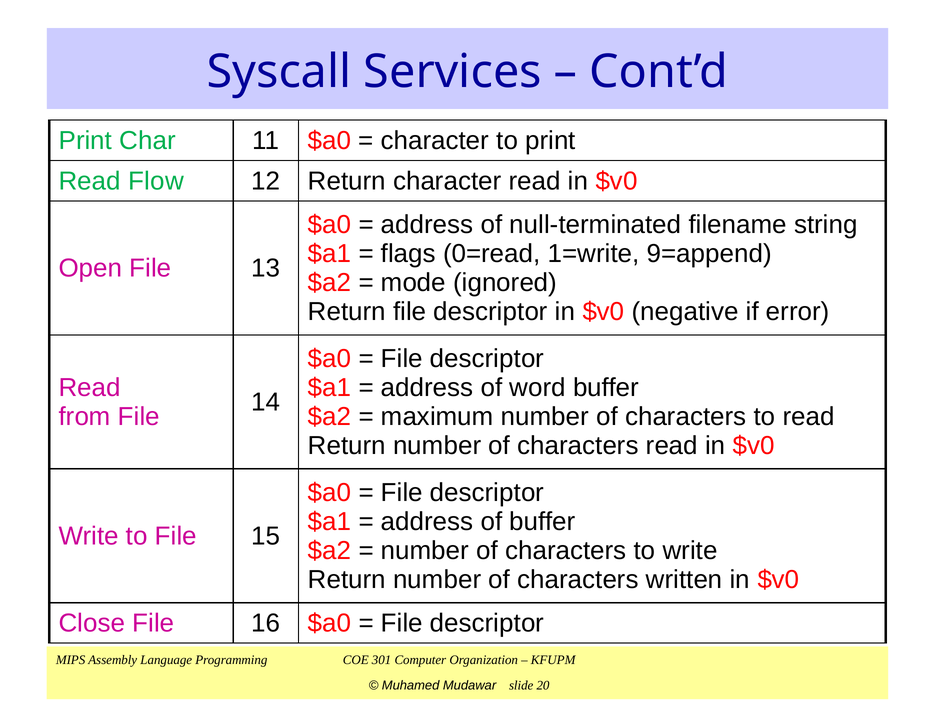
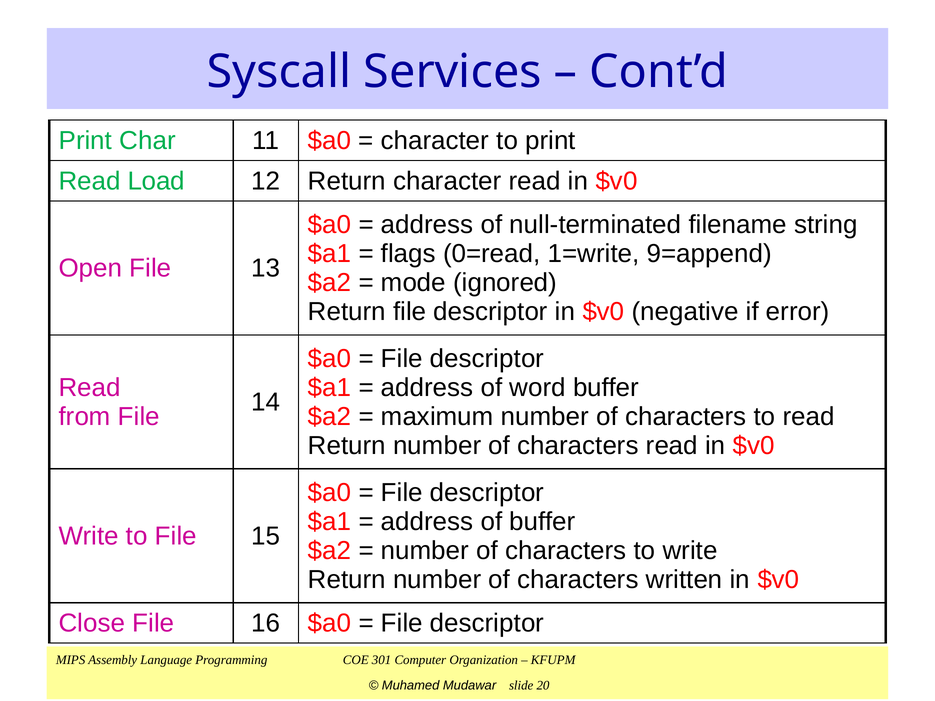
Flow: Flow -> Load
